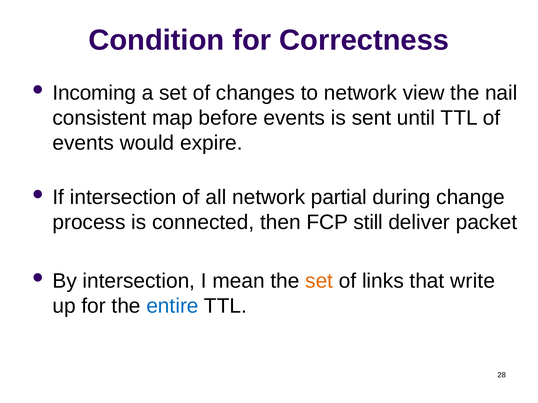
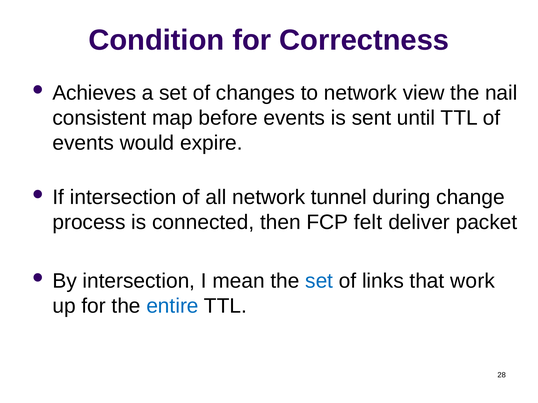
Incoming: Incoming -> Achieves
partial: partial -> tunnel
still: still -> felt
set at (319, 281) colour: orange -> blue
write: write -> work
